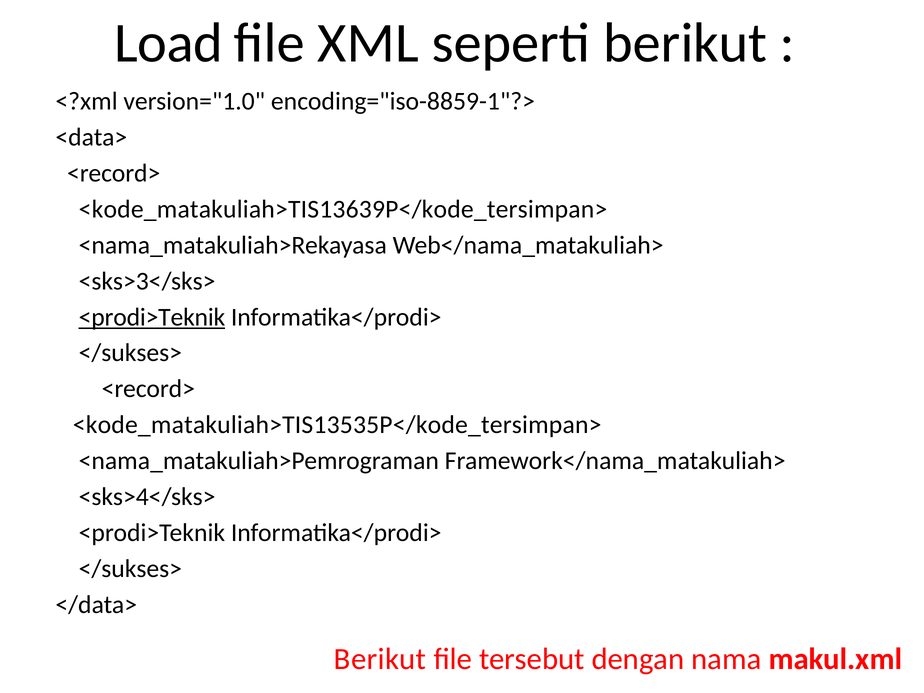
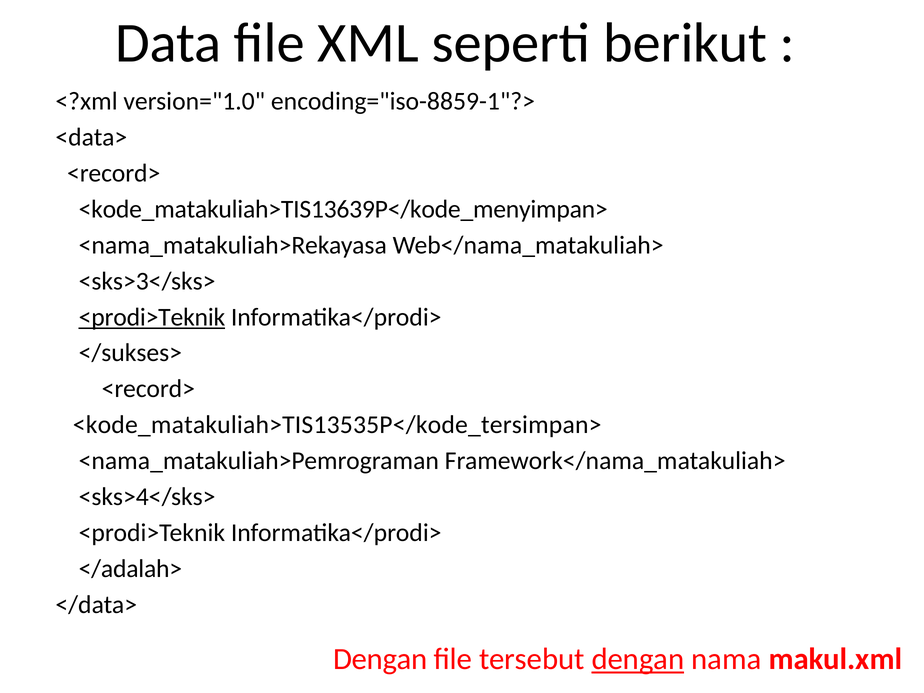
Load: Load -> Data
<kode_matakuliah>TIS13639P</kode_tersimpan>: <kode_matakuliah>TIS13639P</kode_tersimpan> -> <kode_matakuliah>TIS13639P</kode_menyimpan>
</sukses> at (130, 569): </sukses> -> </adalah>
Berikut at (380, 659): Berikut -> Dengan
dengan at (638, 659) underline: none -> present
